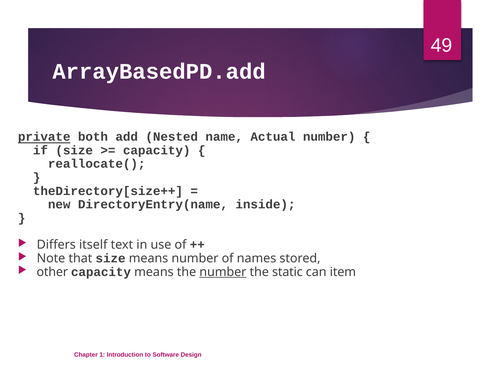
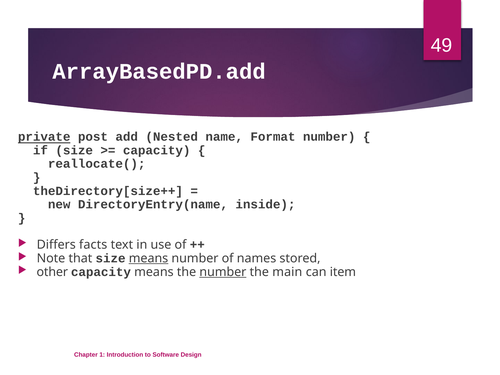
both: both -> post
Actual: Actual -> Format
itself: itself -> facts
means at (149, 258) underline: none -> present
static: static -> main
